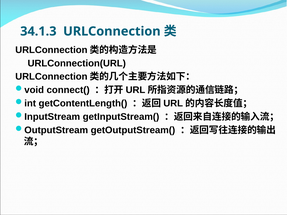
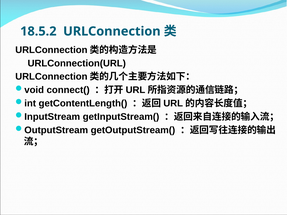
34.1.3: 34.1.3 -> 18.5.2
